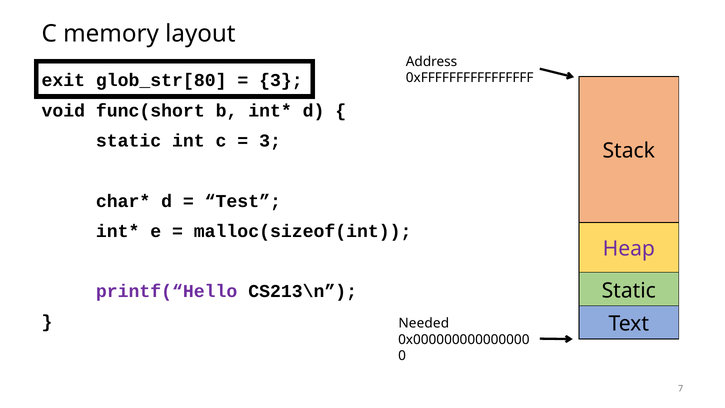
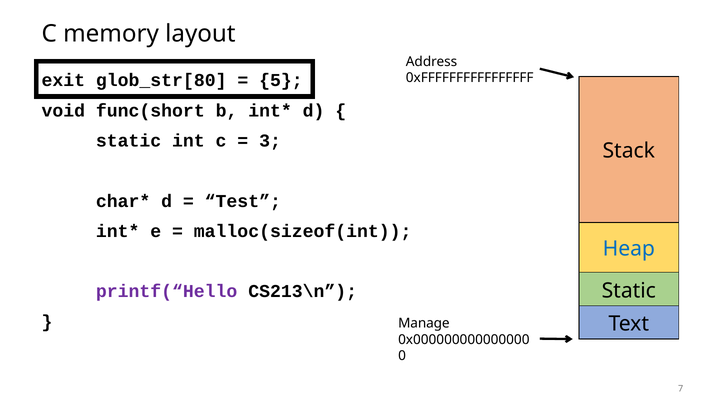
3 at (281, 80): 3 -> 5
Heap colour: purple -> blue
Needed: Needed -> Manage
